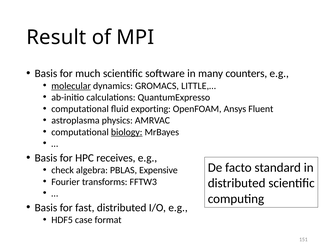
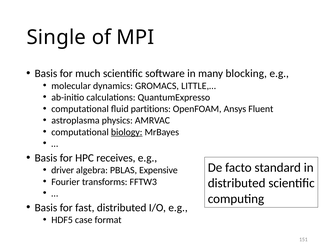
Result: Result -> Single
counters: counters -> blocking
molecular underline: present -> none
exporting: exporting -> partitions
check: check -> driver
